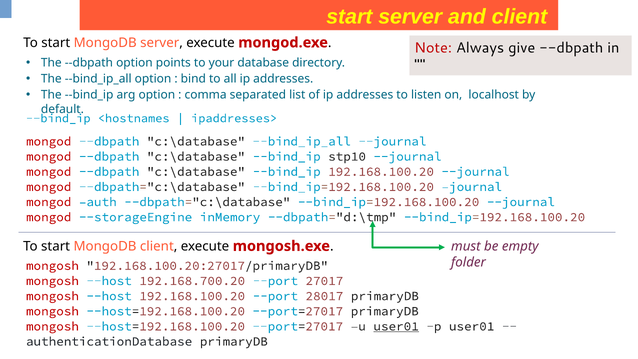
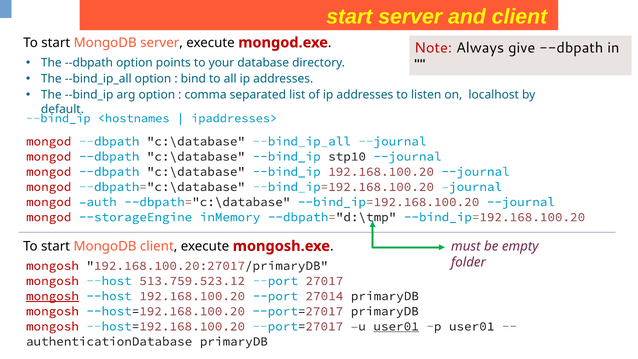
192.168.700.20: 192.168.700.20 -> 513.759.523.12
mongosh at (52, 296) underline: none -> present
28017: 28017 -> 27014
